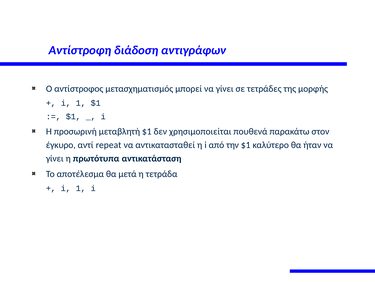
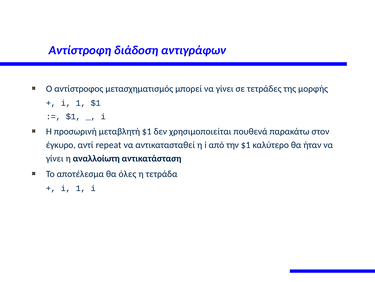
πρωτότυπα: πρωτότυπα -> αναλλοίωτη
μετά: μετά -> όλες
